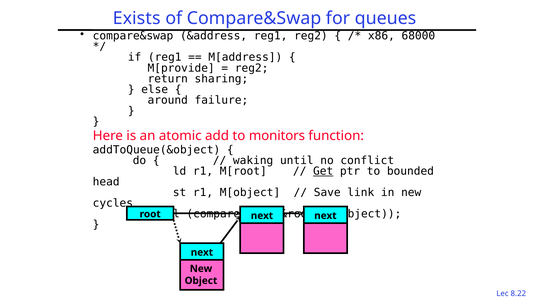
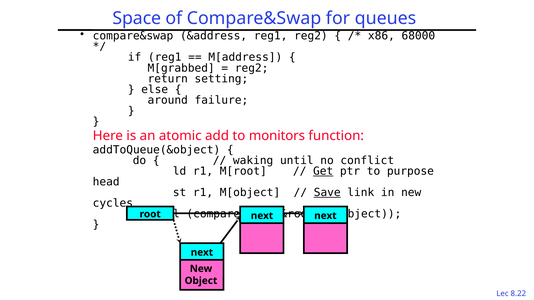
Exists: Exists -> Space
M[provide: M[provide -> M[grabbed
sharing: sharing -> setting
bounded: bounded -> purpose
Save underline: none -> present
